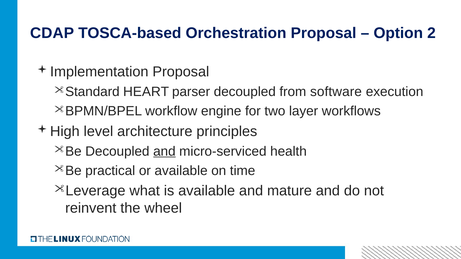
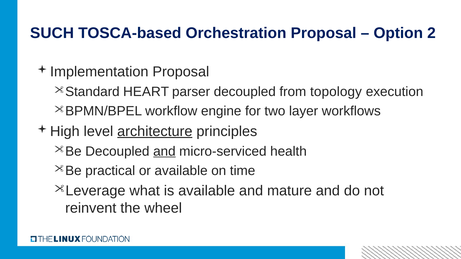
CDAP: CDAP -> SUCH
software: software -> topology
architecture underline: none -> present
